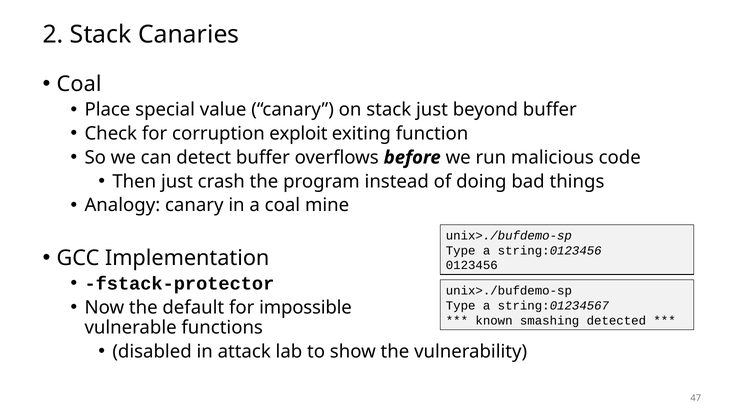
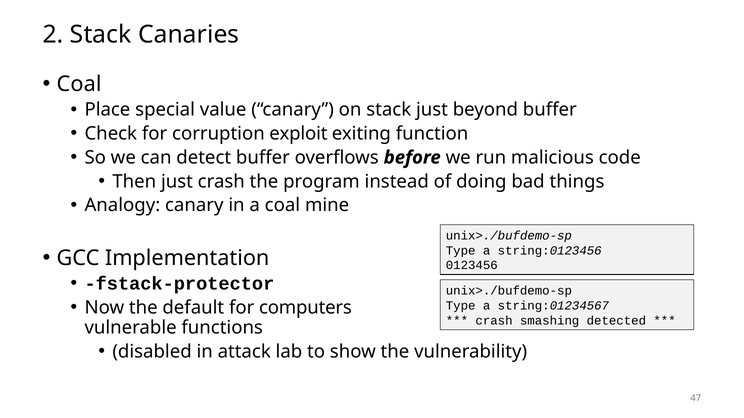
impossible: impossible -> computers
known at (494, 321): known -> crash
